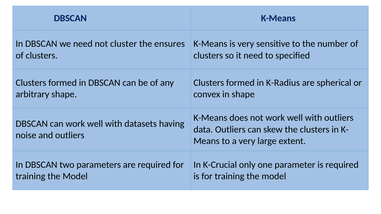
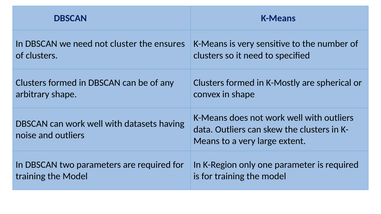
K-Radius: K-Radius -> K-Mostly
K-Crucial: K-Crucial -> K-Region
